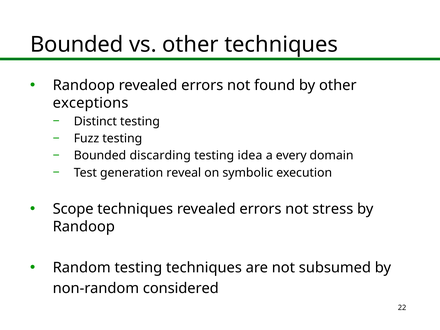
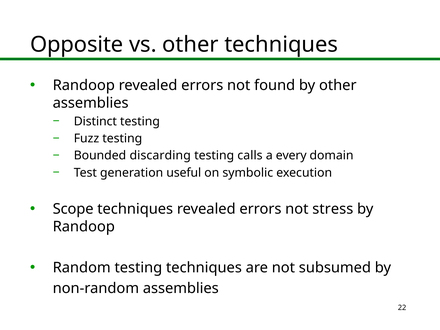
Bounded at (77, 45): Bounded -> Opposite
exceptions at (91, 103): exceptions -> assemblies
idea: idea -> calls
reveal: reveal -> useful
non-random considered: considered -> assemblies
